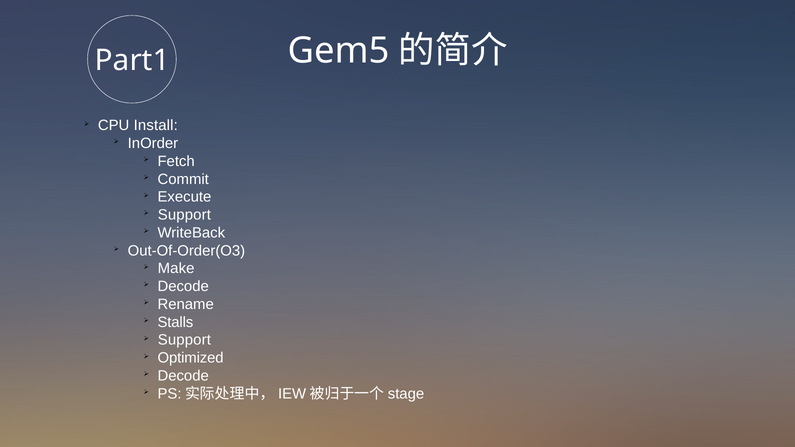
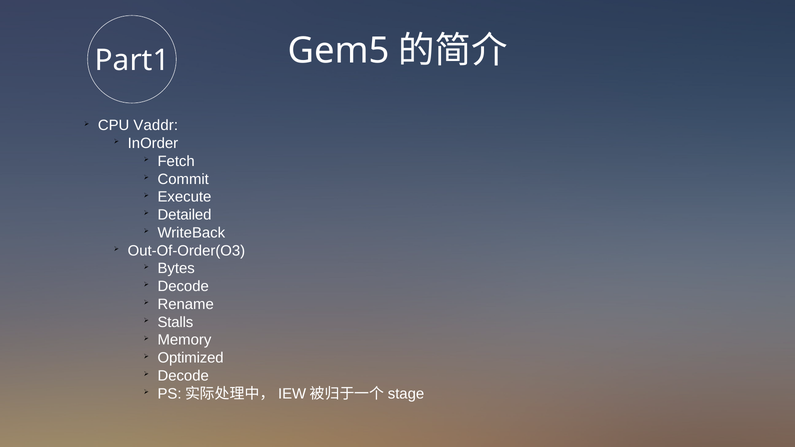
Install: Install -> Vaddr
Support at (184, 215): Support -> Detailed
Make: Make -> Bytes
Support at (184, 340): Support -> Memory
